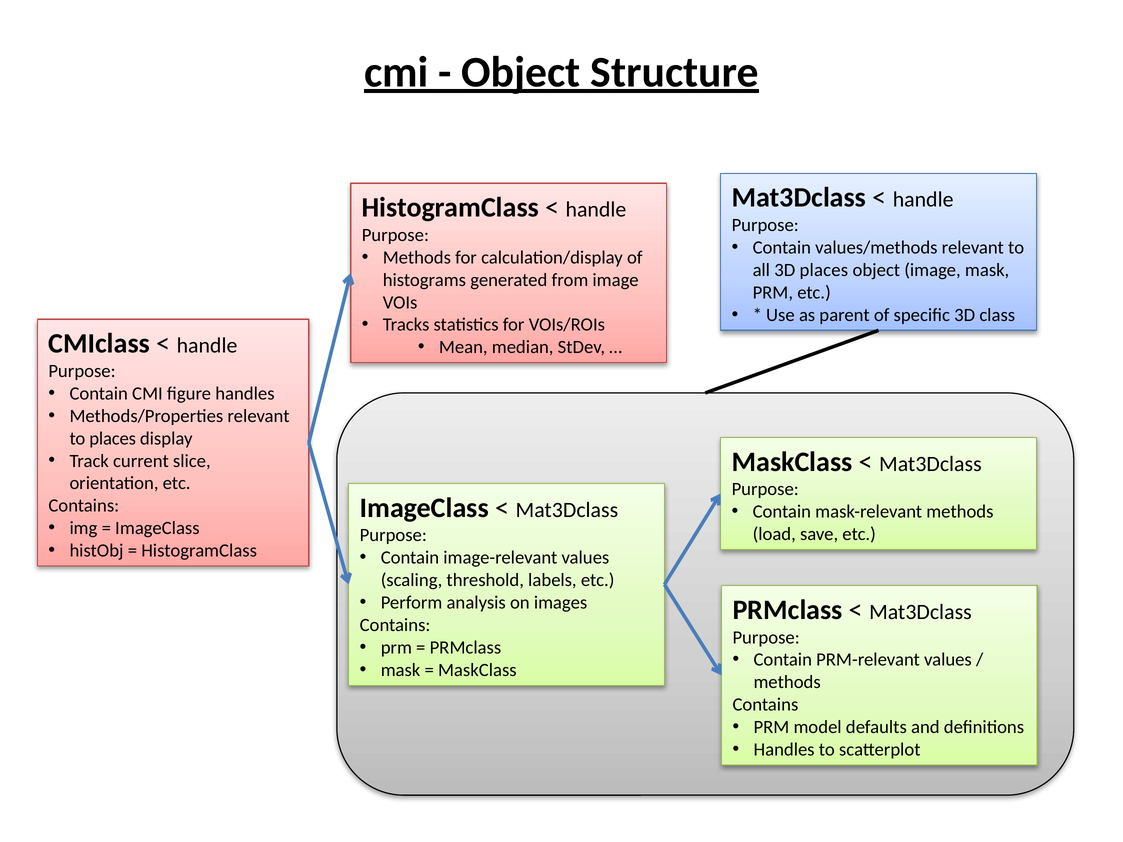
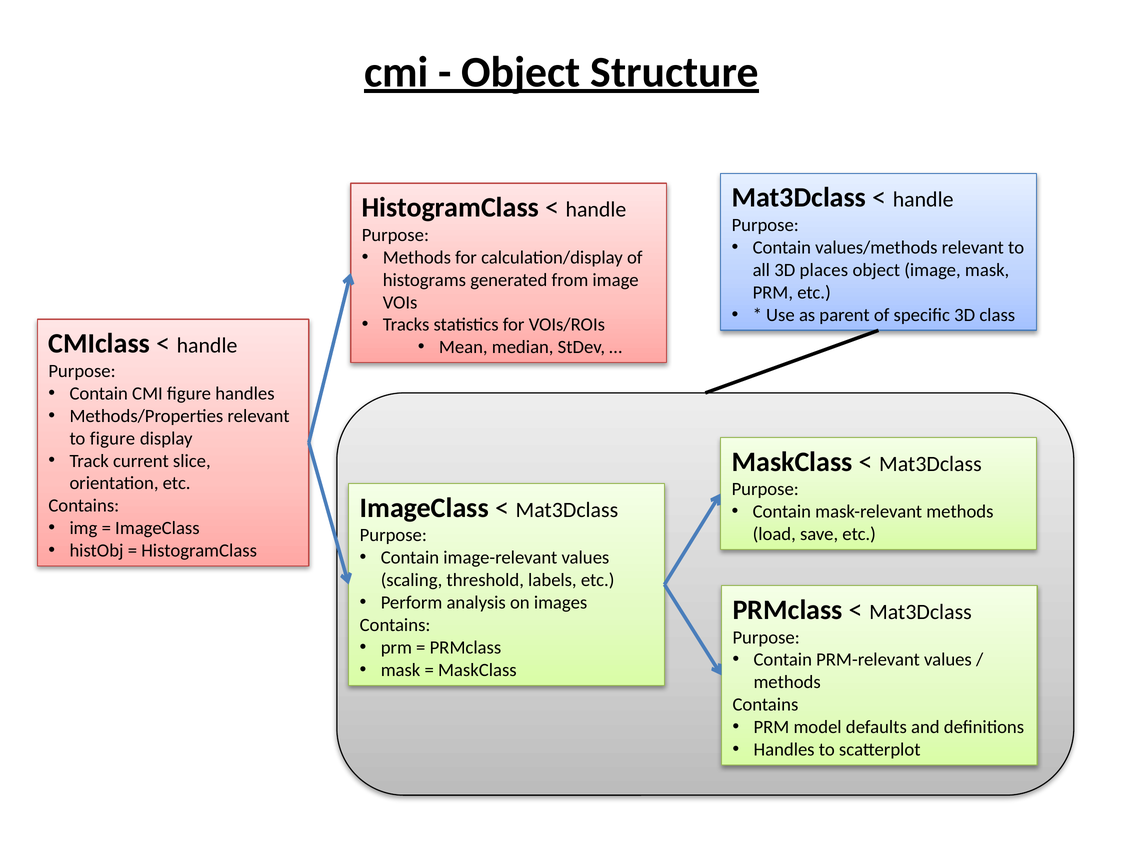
to places: places -> figure
